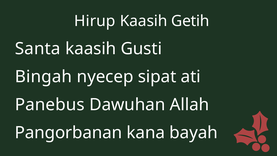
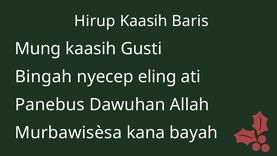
Getih: Getih -> Baris
Santa: Santa -> Mung
sipat: sipat -> eling
Pangorbanan: Pangorbanan -> Murbawisèsa
